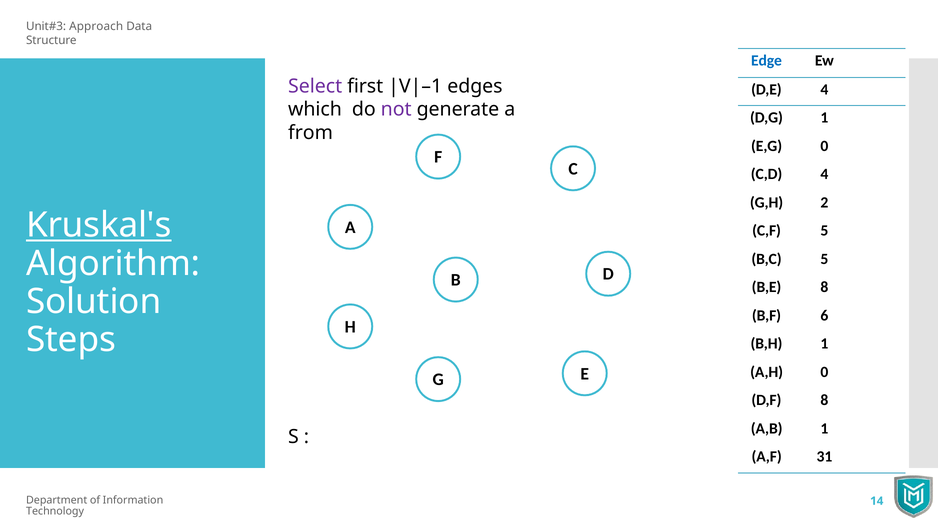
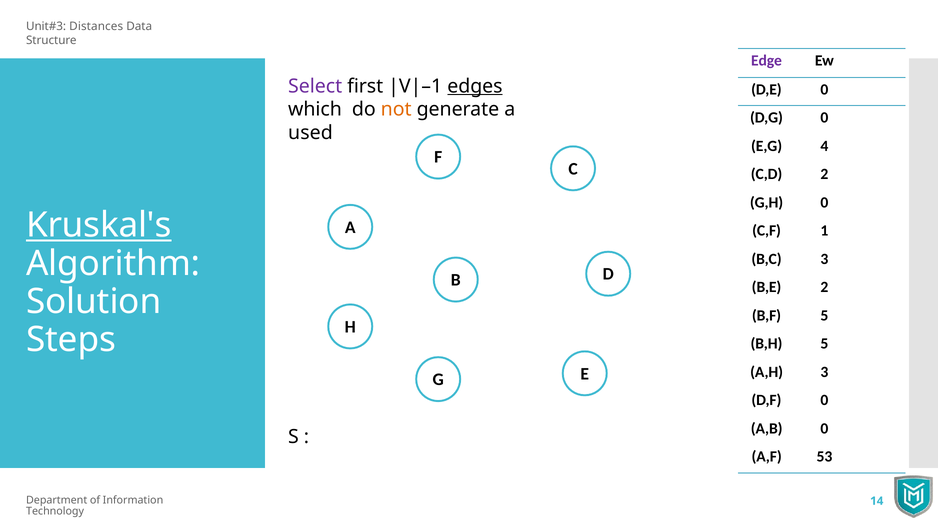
Approach: Approach -> Distances
Edge colour: blue -> purple
edges underline: none -> present
D,E 4: 4 -> 0
not colour: purple -> orange
D,G 1: 1 -> 0
from: from -> used
E,G 0: 0 -> 4
C,D 4: 4 -> 2
G,H 2: 2 -> 0
C,F 5: 5 -> 1
B,C 5: 5 -> 3
B,E 8: 8 -> 2
B,F 6: 6 -> 5
B,H 1: 1 -> 5
A,H 0: 0 -> 3
D,F 8: 8 -> 0
A,B 1: 1 -> 0
31: 31 -> 53
